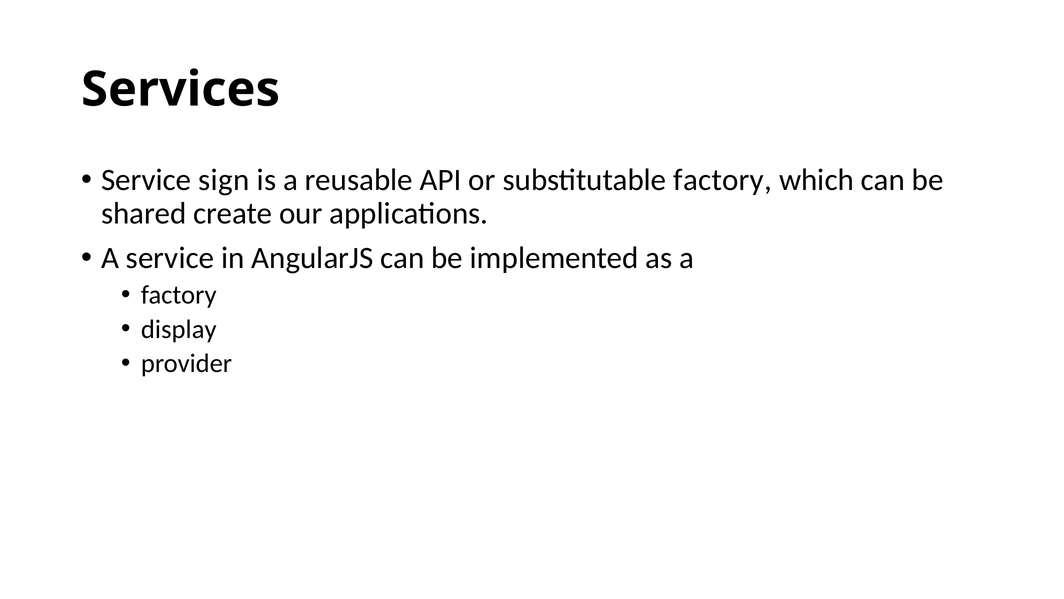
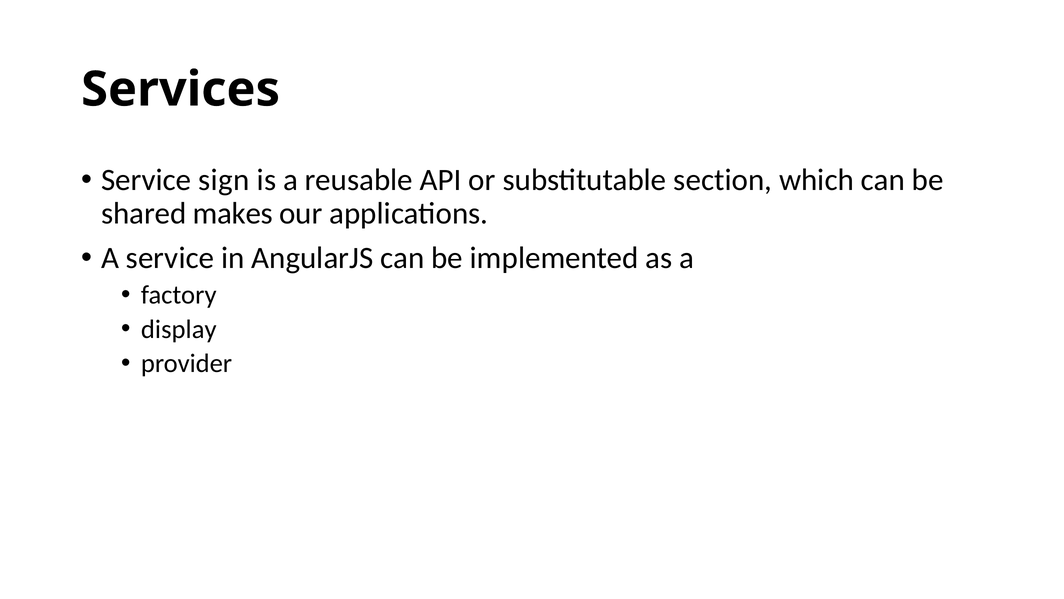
substitutable factory: factory -> section
create: create -> makes
